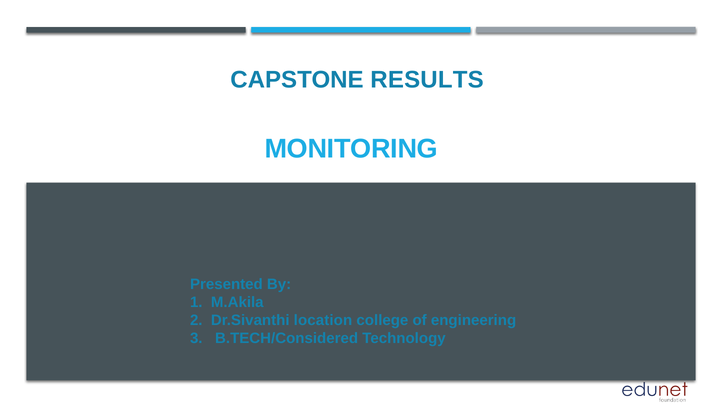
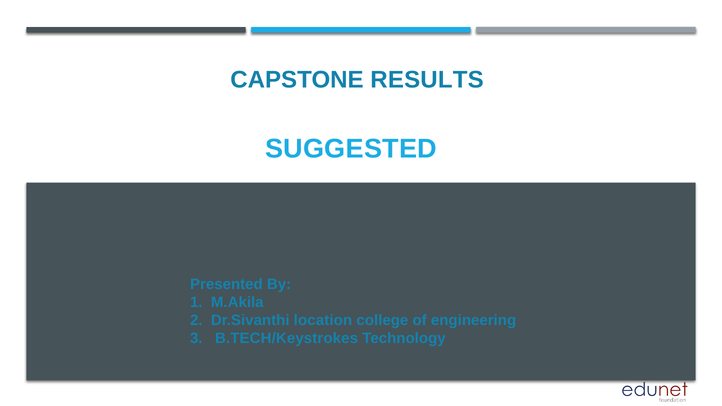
MONITORING: MONITORING -> SUGGESTED
B.TECH/Considered: B.TECH/Considered -> B.TECH/Keystrokes
